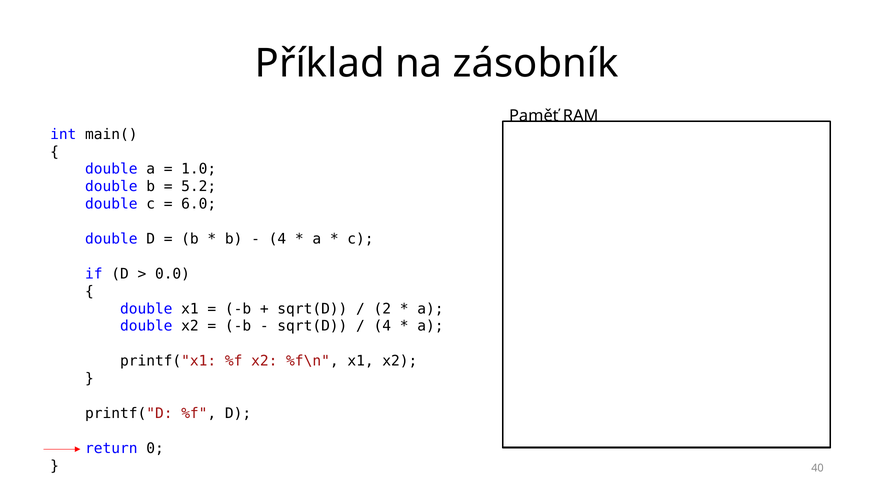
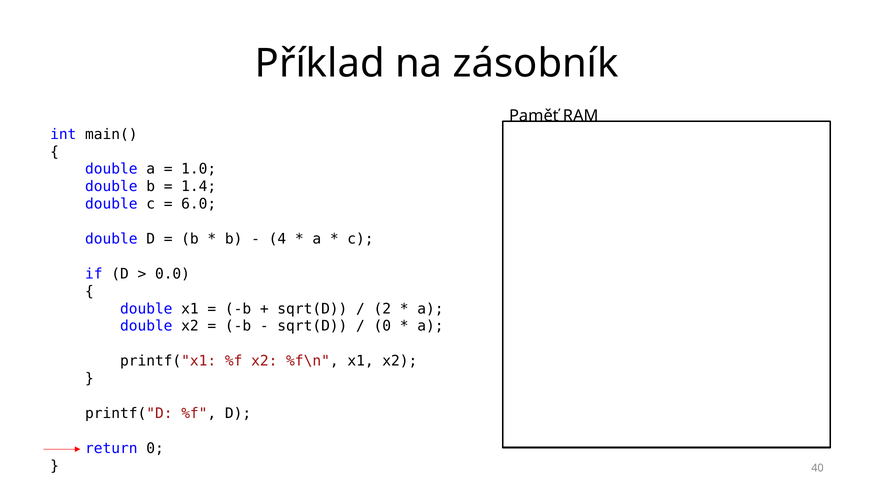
5.2: 5.2 -> 1.4
4 at (382, 327): 4 -> 0
